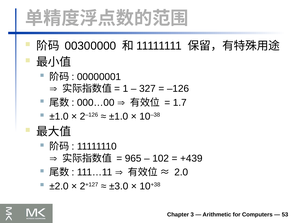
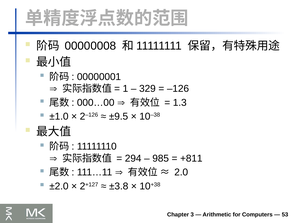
00300000: 00300000 -> 00000008
327: 327 -> 329
1.7: 1.7 -> 1.3
±1.0 at (119, 116): ±1.0 -> ±9.5
965: 965 -> 294
102: 102 -> 985
+439: +439 -> +811
±3.0: ±3.0 -> ±3.8
